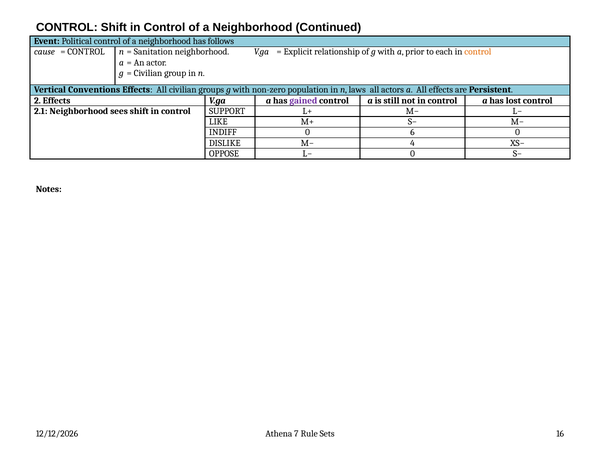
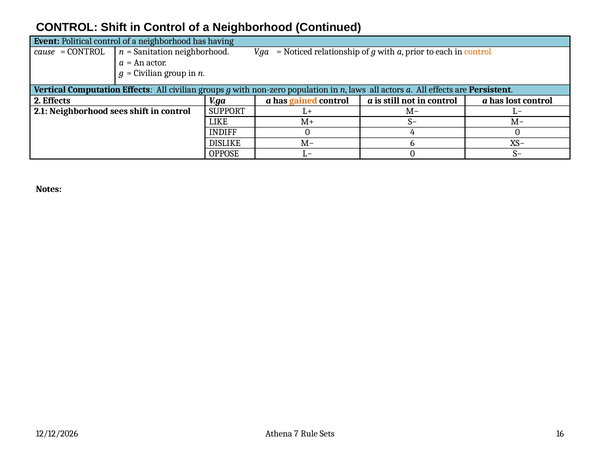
follows: follows -> having
Explicit: Explicit -> Noticed
Conventions: Conventions -> Computation
gained colour: purple -> orange
6: 6 -> 4
4: 4 -> 6
